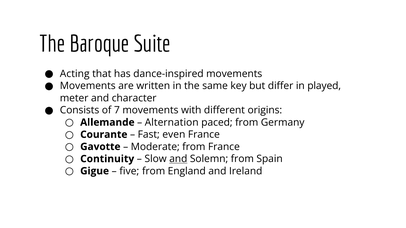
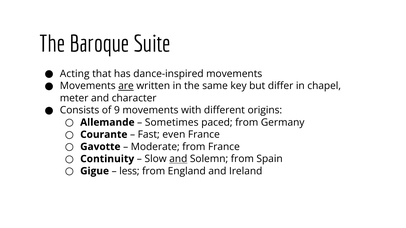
are underline: none -> present
played: played -> chapel
7: 7 -> 9
Alternation: Alternation -> Sometimes
five: five -> less
